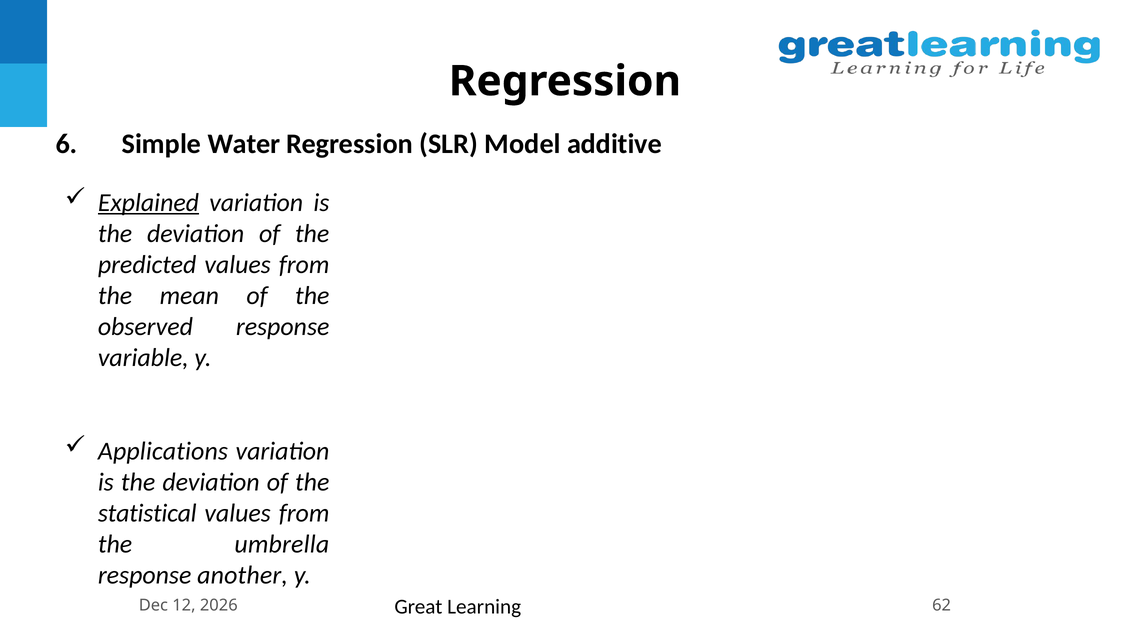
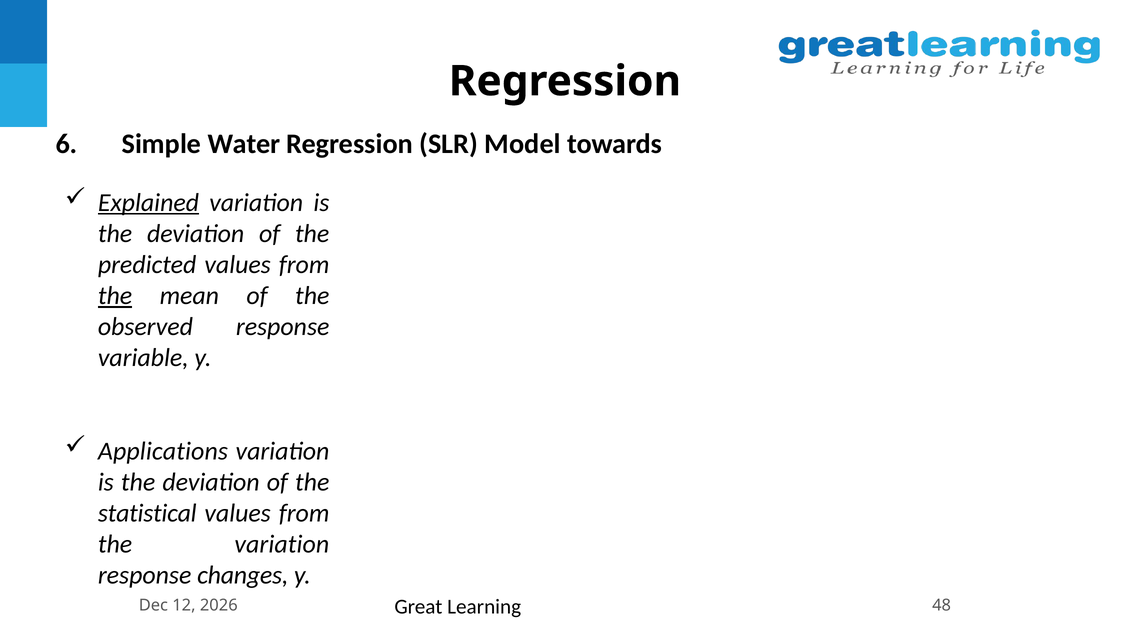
additive: additive -> towards
the at (115, 296) underline: none -> present
the umbrella: umbrella -> variation
another: another -> changes
62: 62 -> 48
